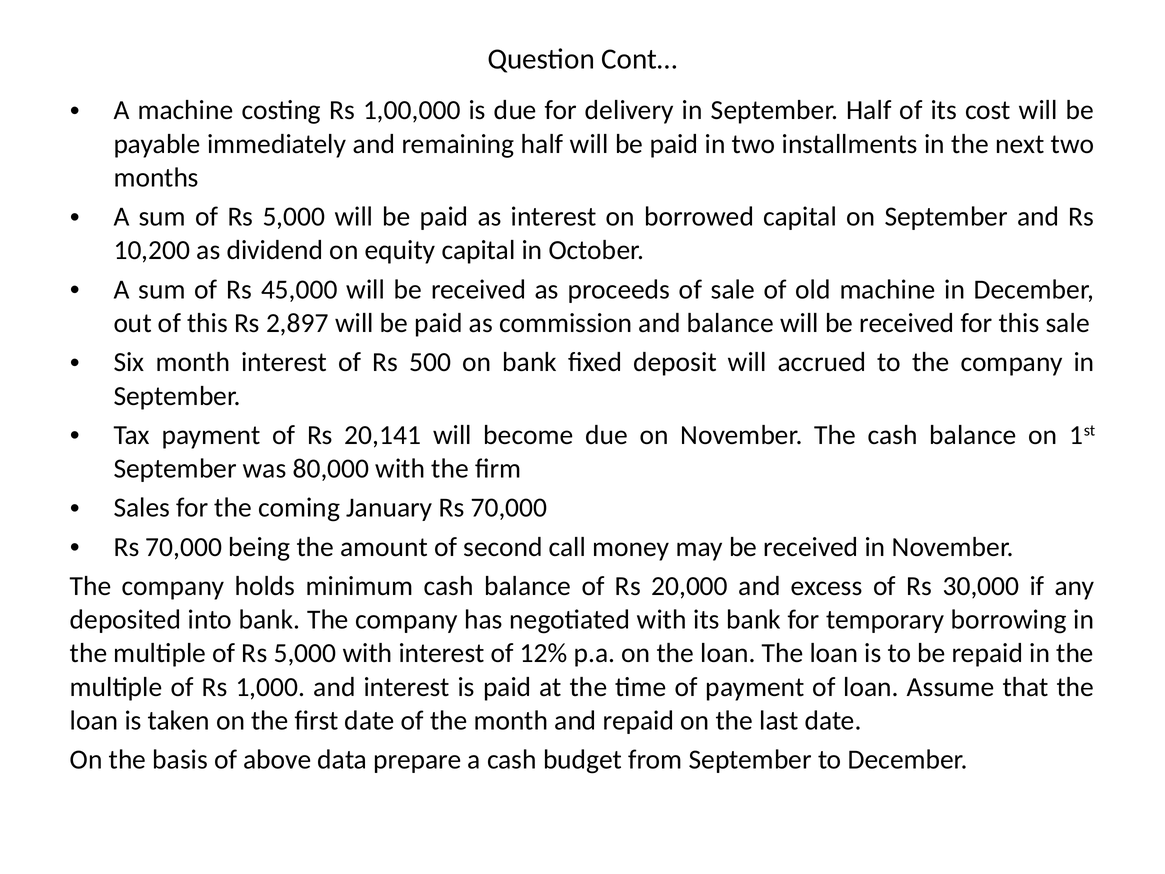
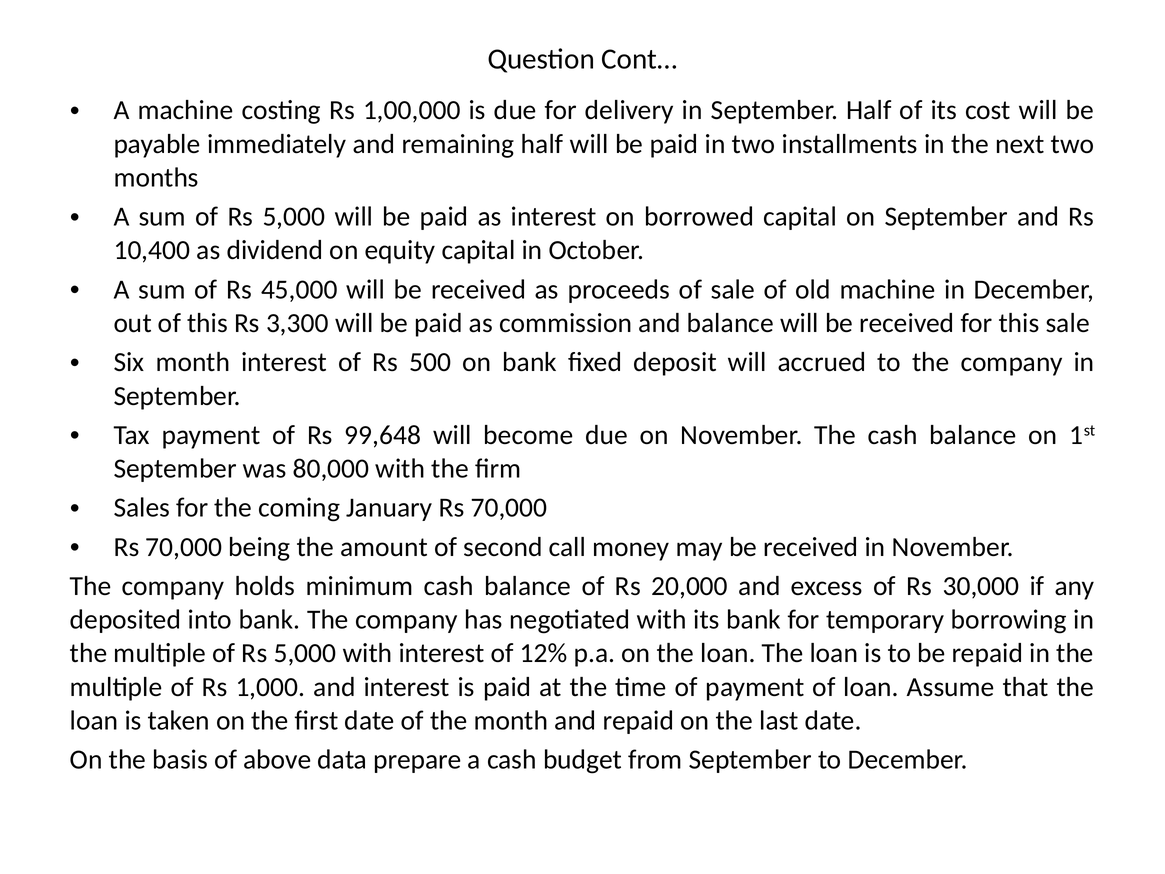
10,200: 10,200 -> 10,400
2,897: 2,897 -> 3,300
20,141: 20,141 -> 99,648
